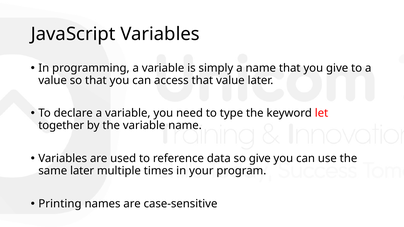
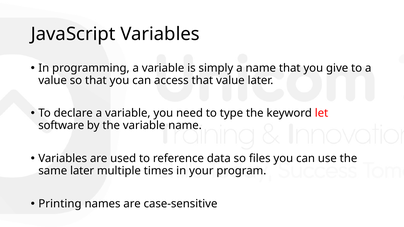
together: together -> software
so give: give -> files
